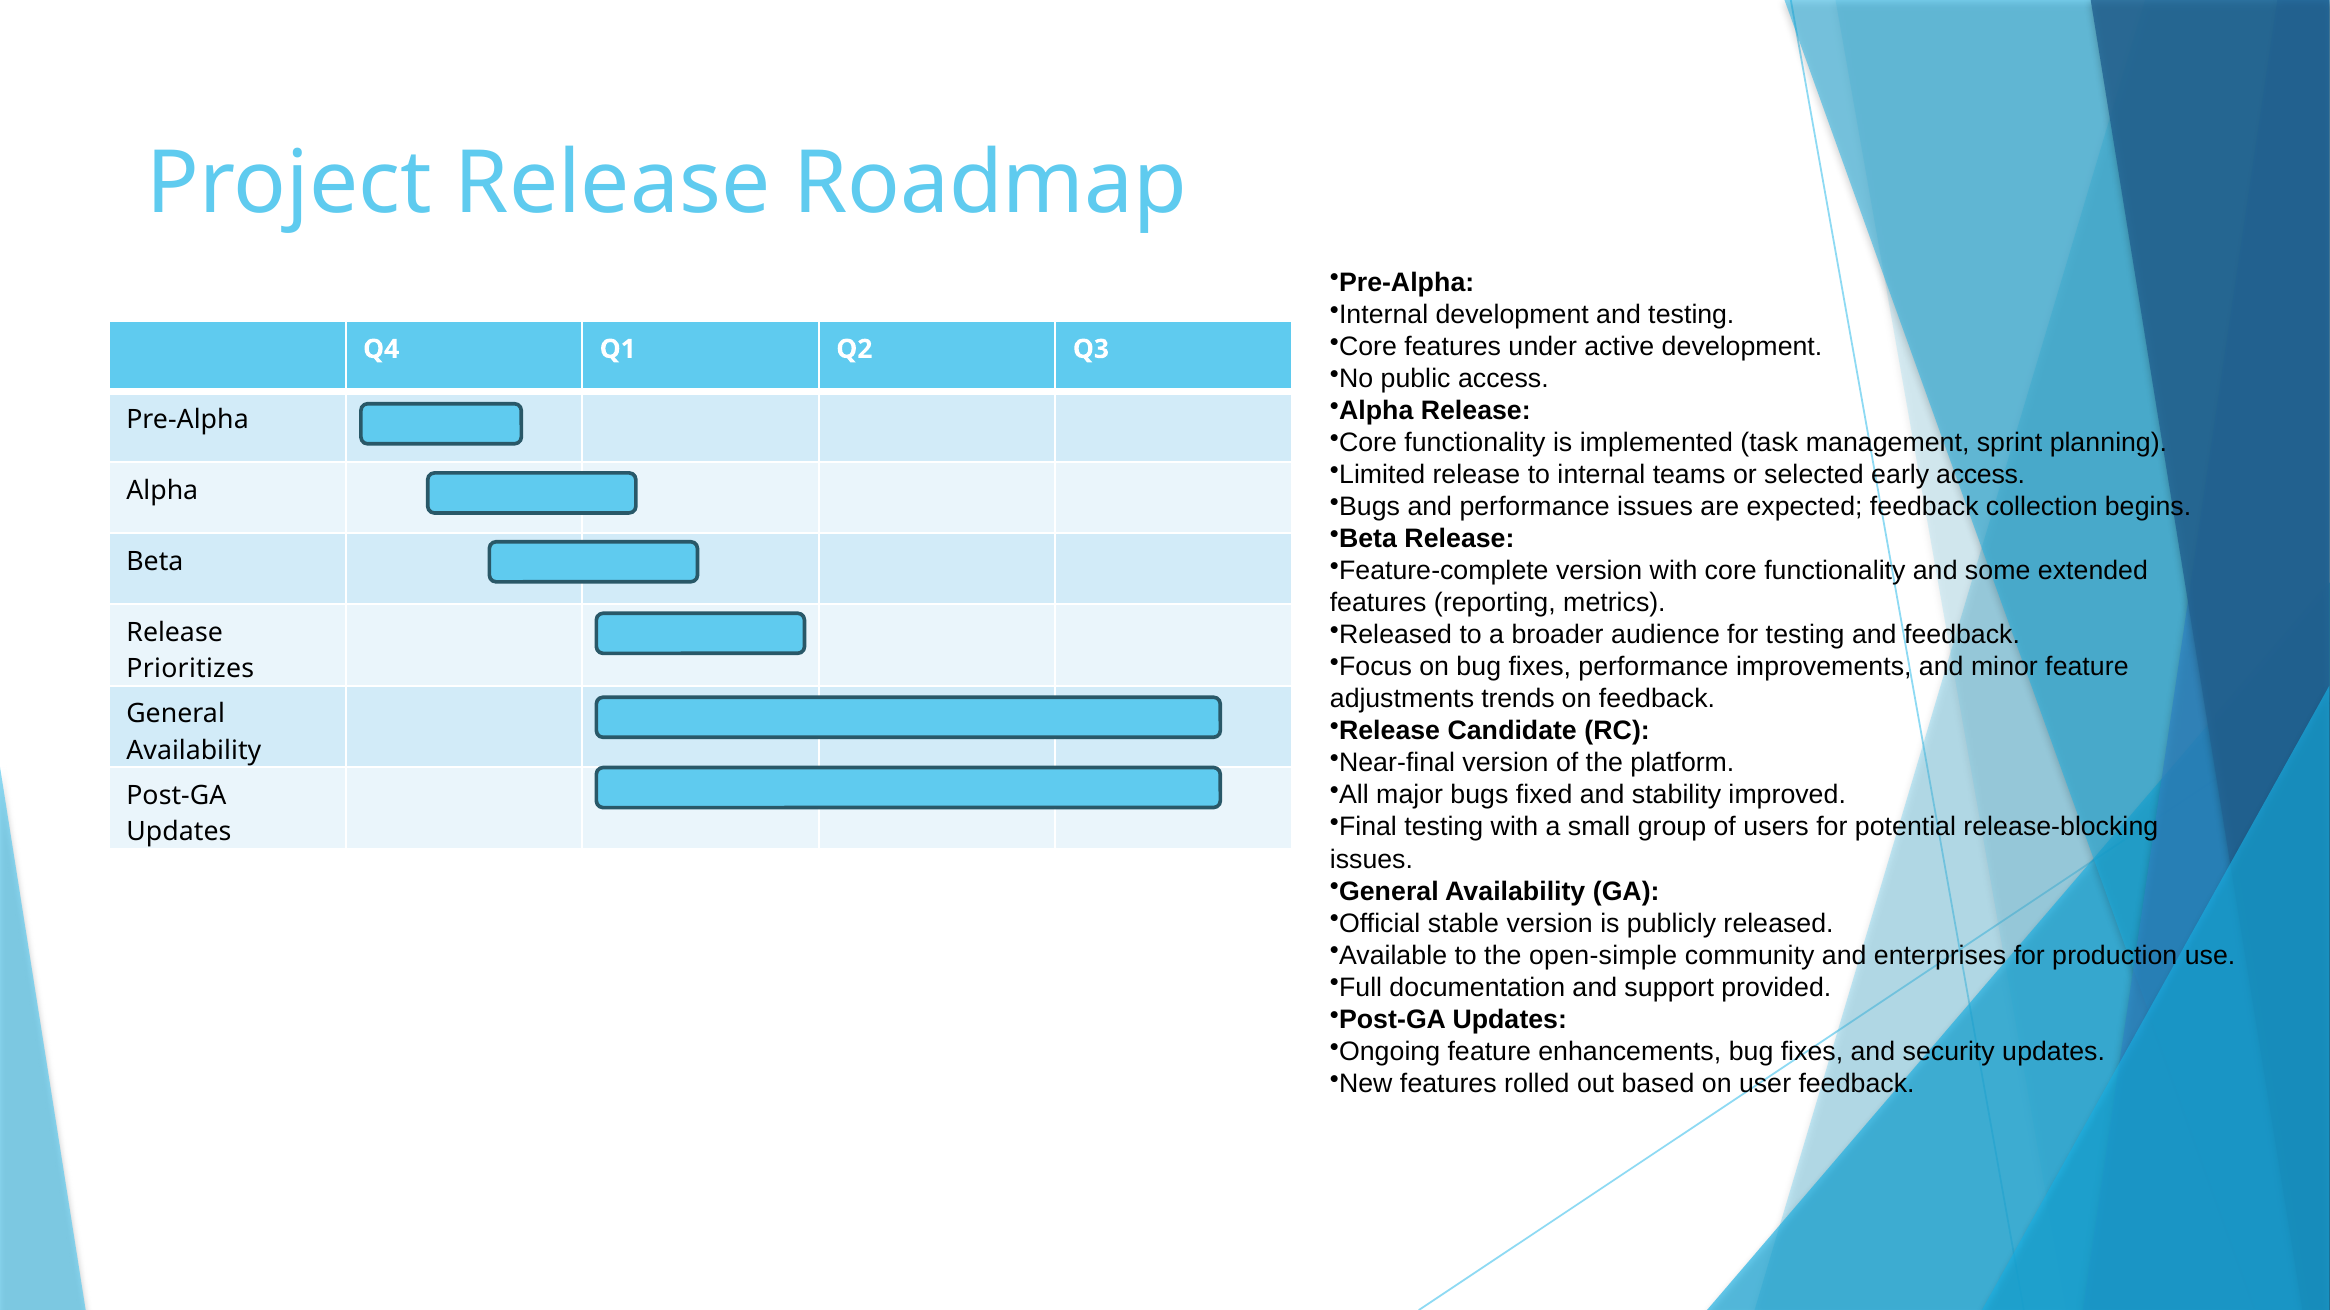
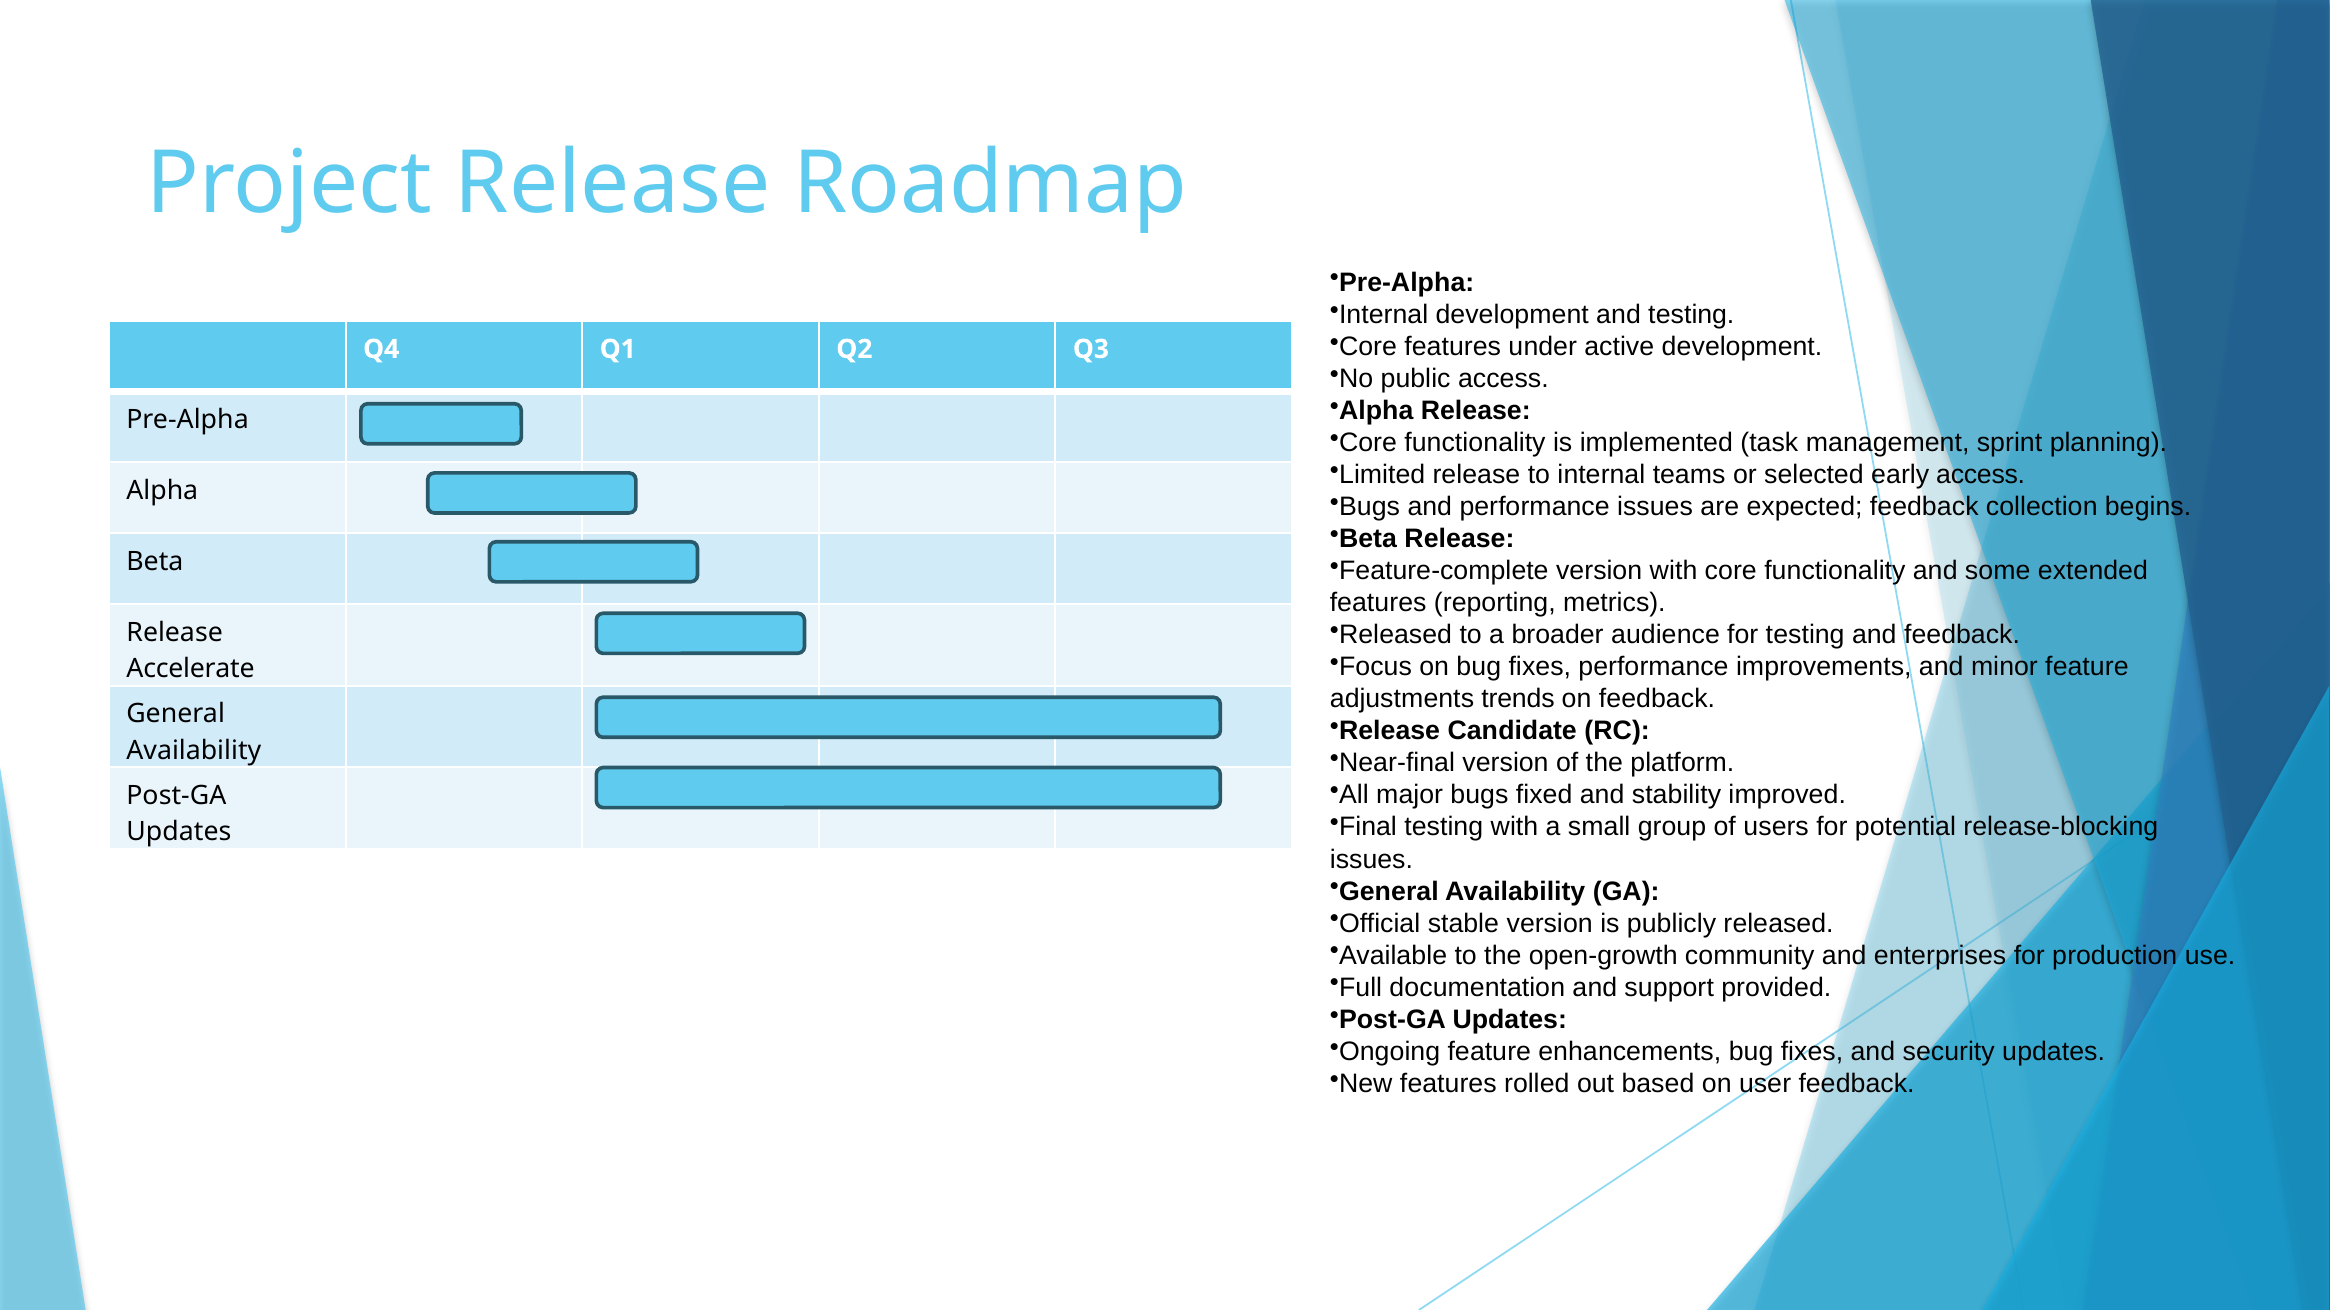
Prioritizes: Prioritizes -> Accelerate
open-simple: open-simple -> open-growth
